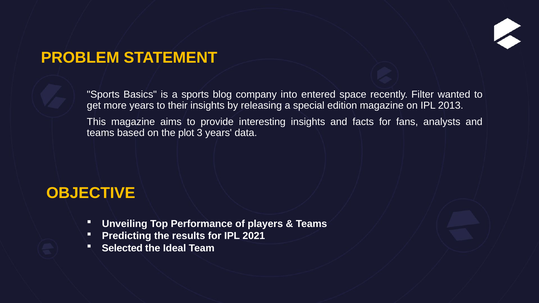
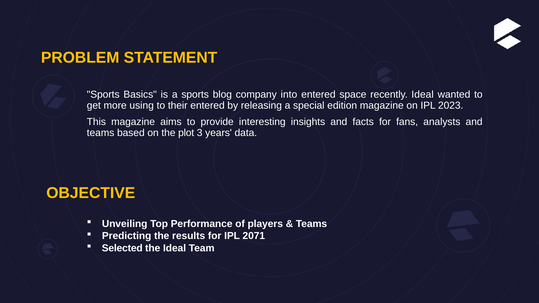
recently Filter: Filter -> Ideal
more years: years -> using
their insights: insights -> entered
2013: 2013 -> 2023
2021: 2021 -> 2071
